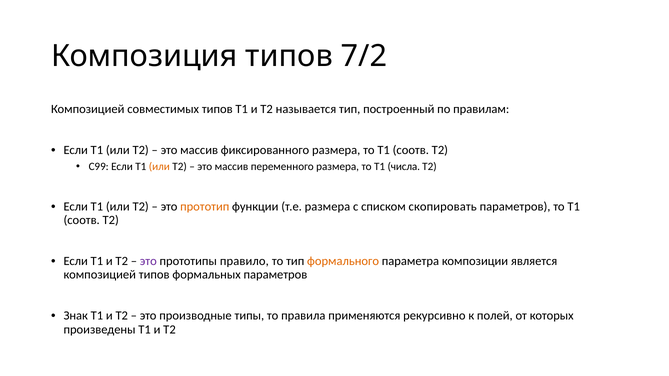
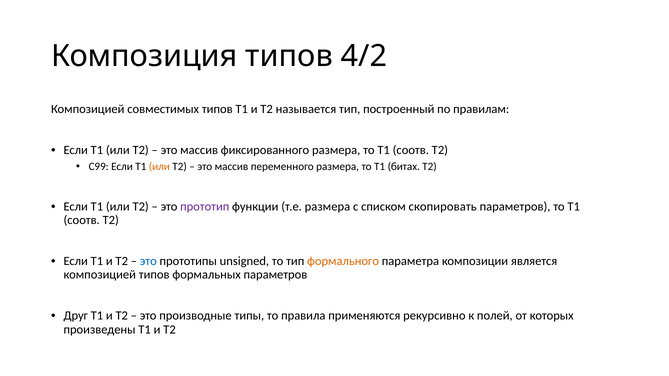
7/2: 7/2 -> 4/2
числа: числа -> битах
прототип colour: orange -> purple
это at (148, 262) colour: purple -> blue
правило: правило -> unsigned
Знак: Знак -> Друг
